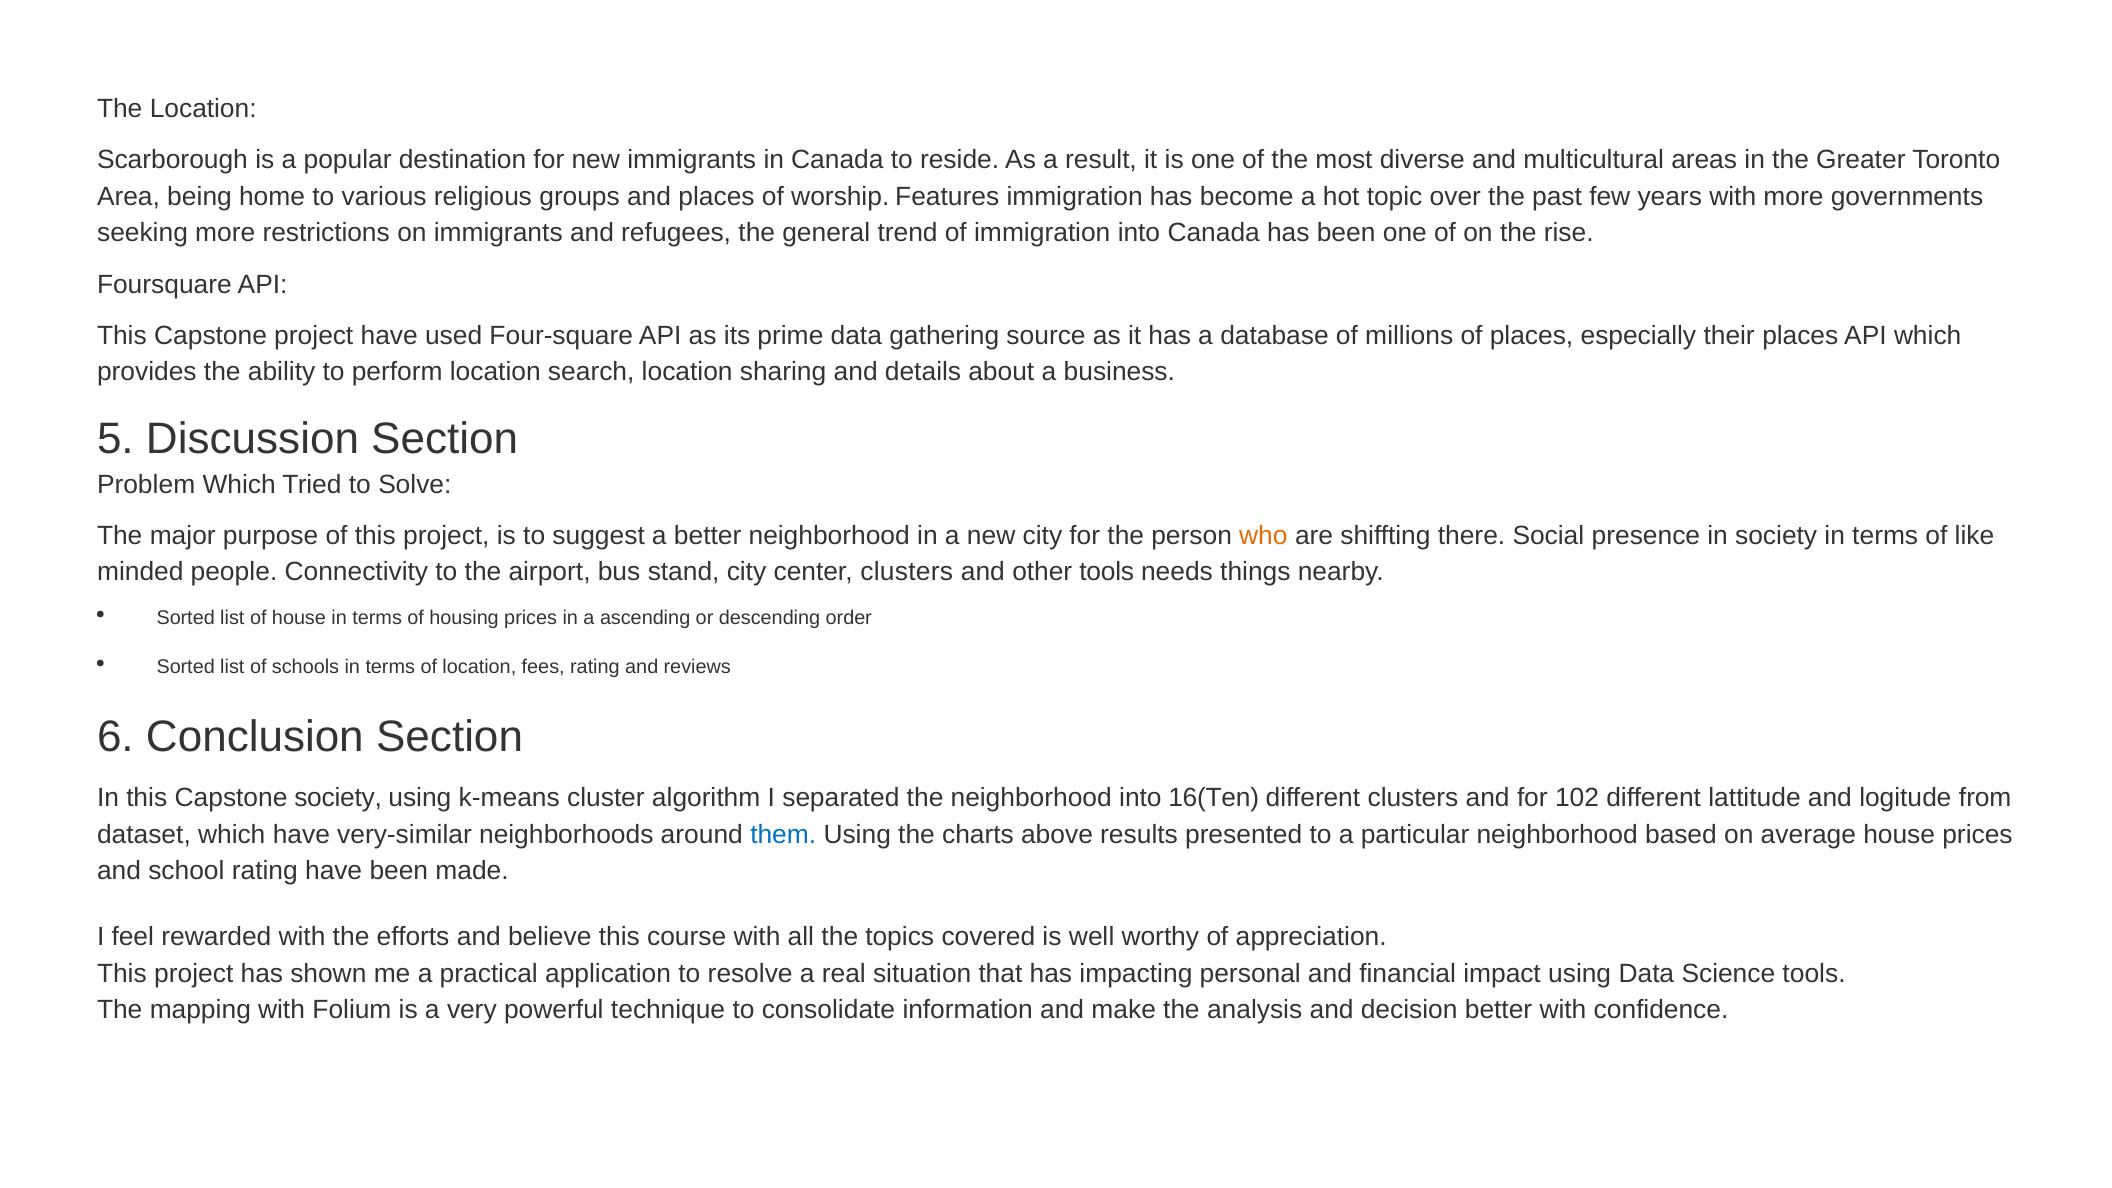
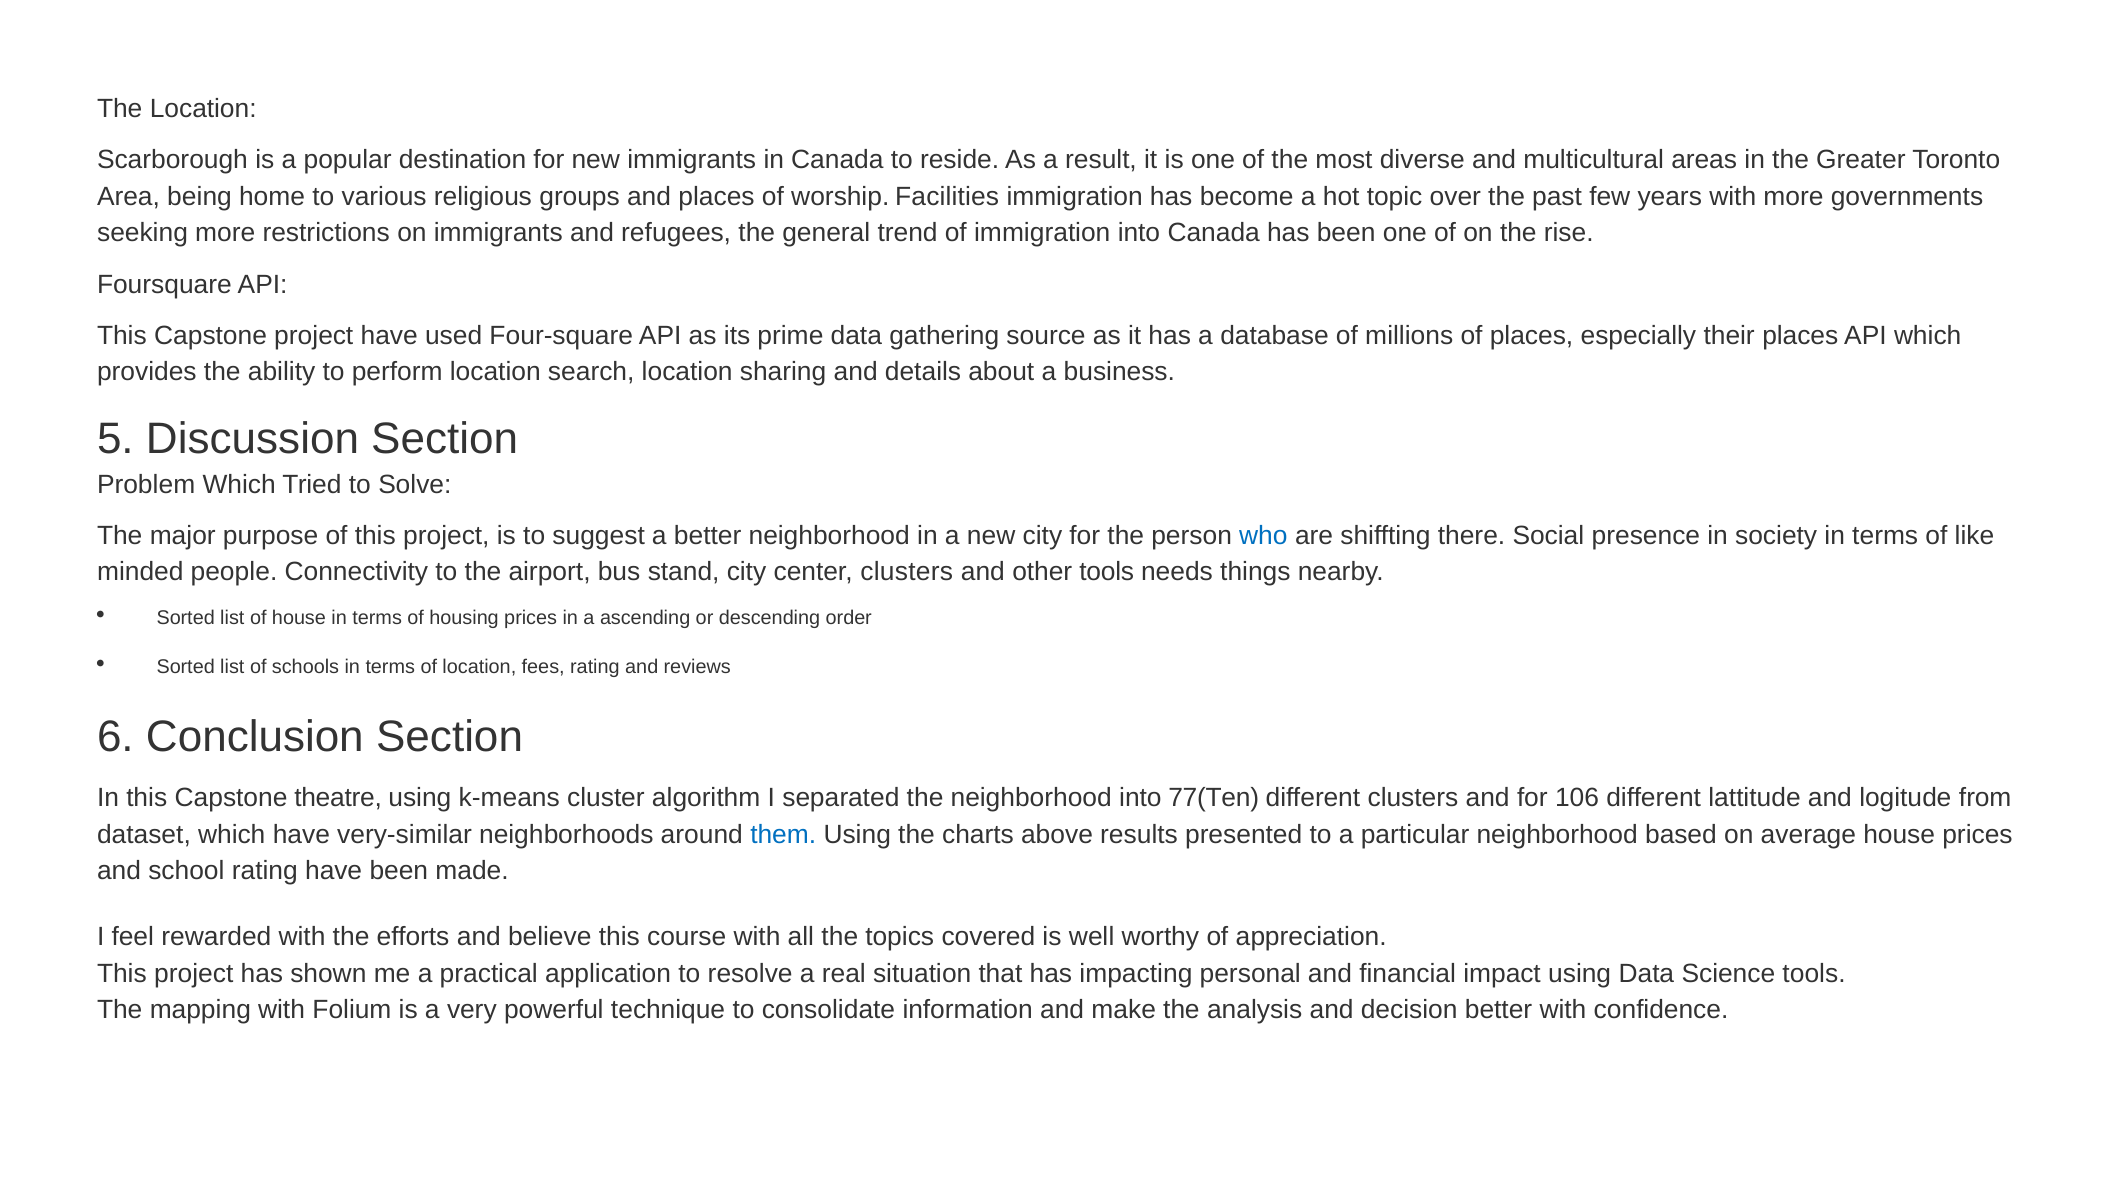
Features: Features -> Facilities
who colour: orange -> blue
Capstone society: society -> theatre
16(Ten: 16(Ten -> 77(Ten
102: 102 -> 106
